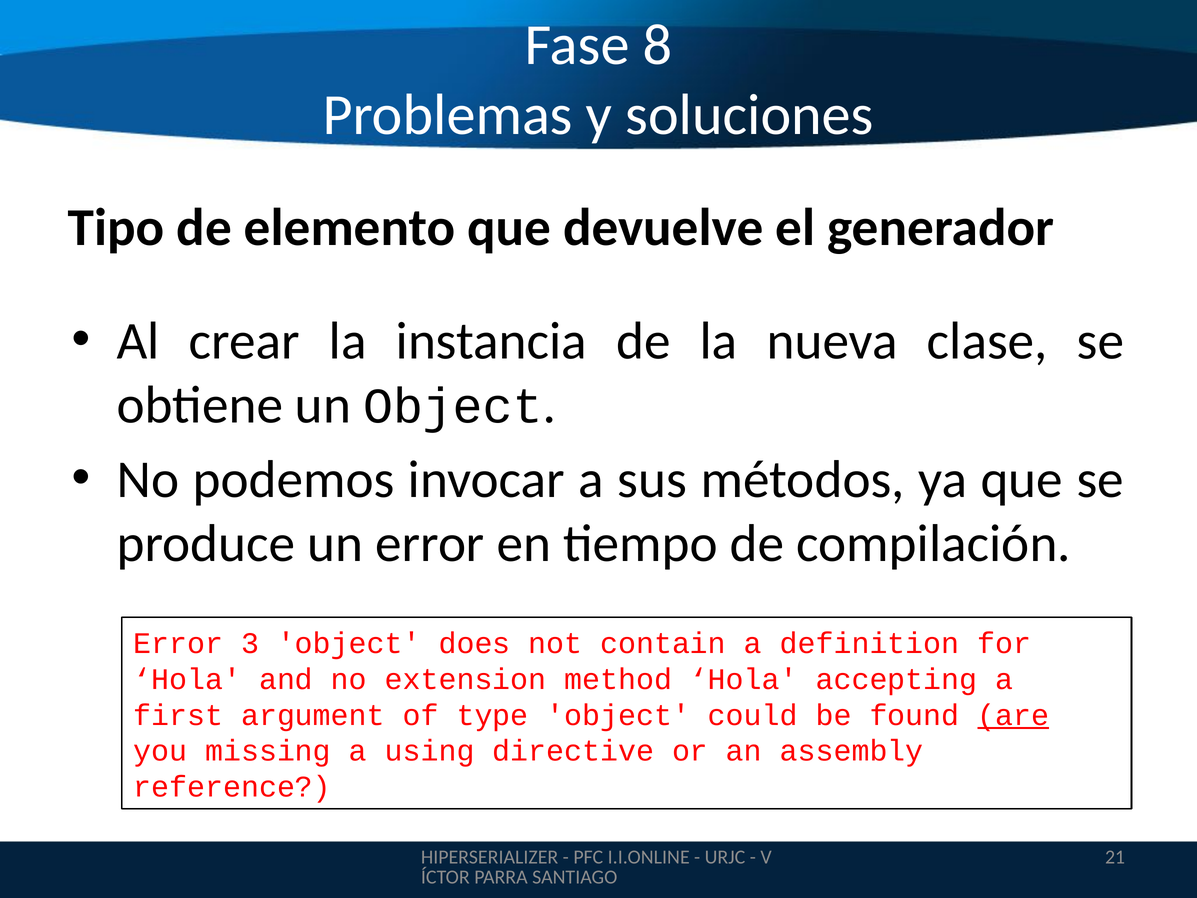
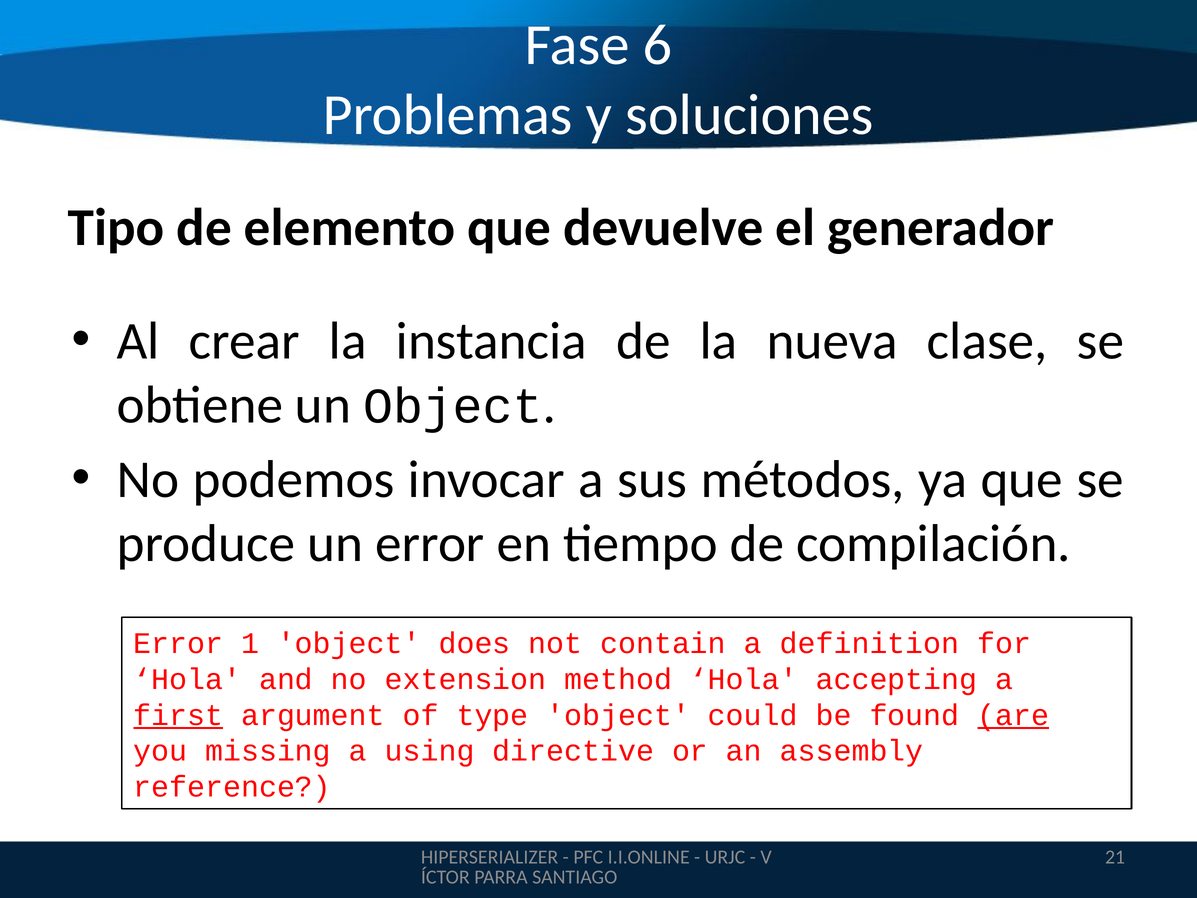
8: 8 -> 6
3: 3 -> 1
first underline: none -> present
